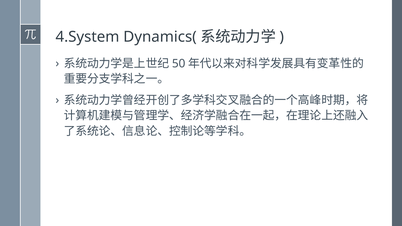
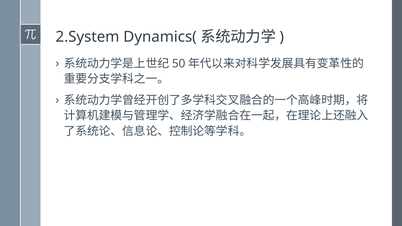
4.System: 4.System -> 2.System
